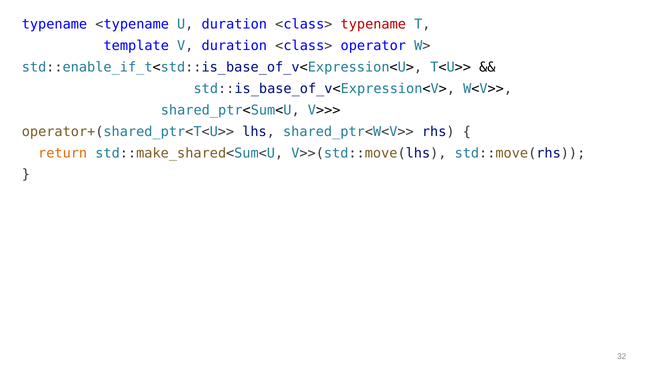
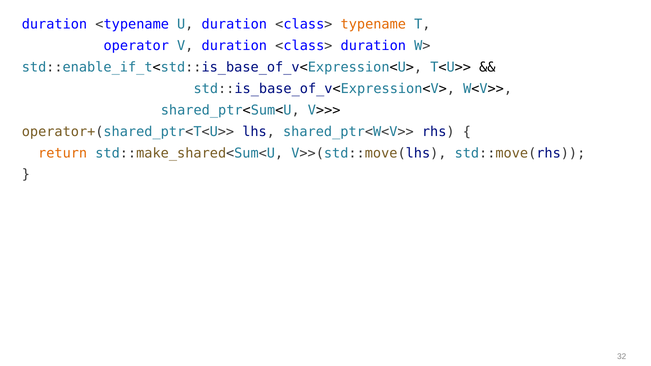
typename at (54, 25): typename -> duration
typename at (373, 25) colour: red -> orange
template: template -> operator
<class> operator: operator -> duration
